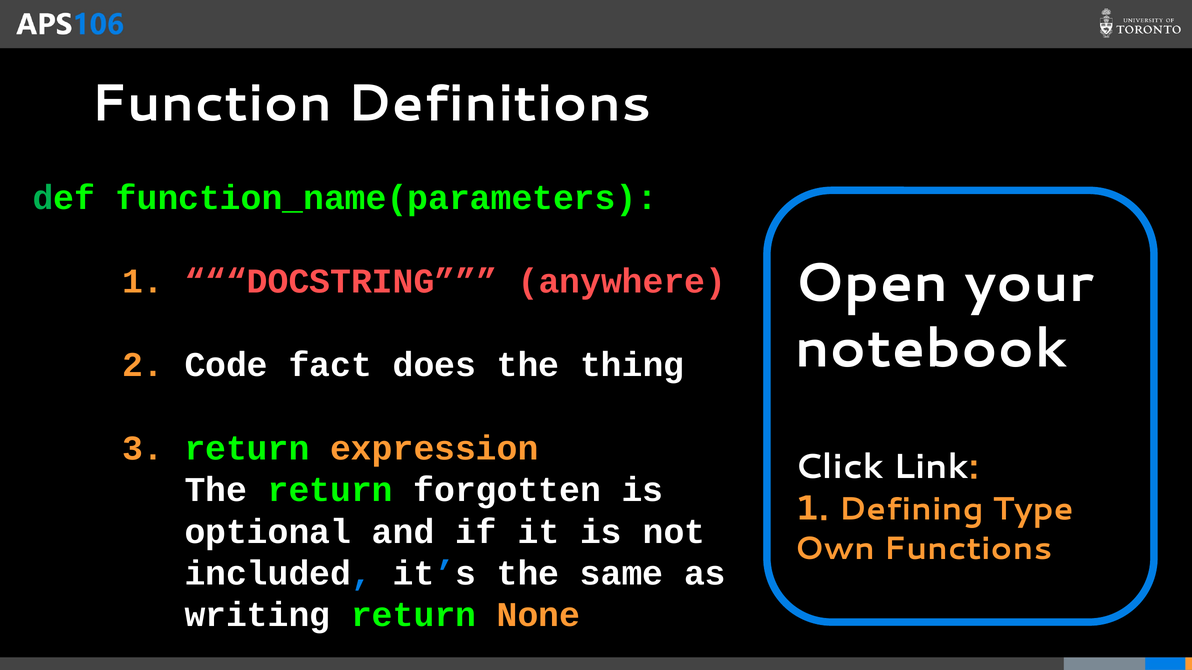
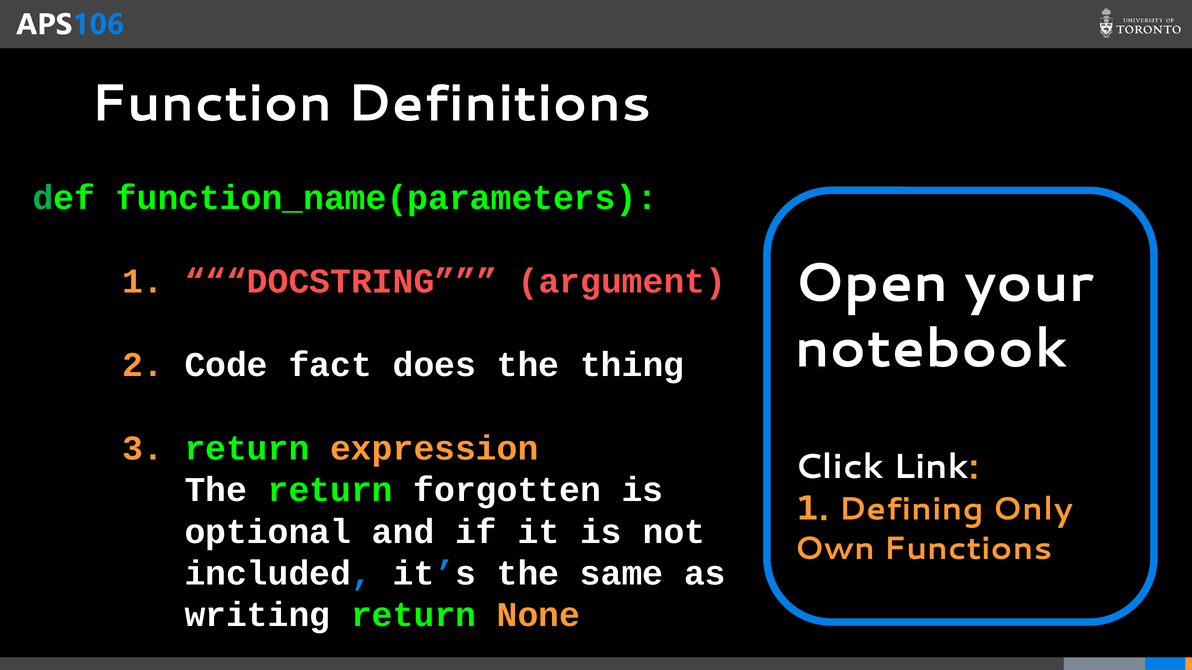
anywhere: anywhere -> argument
Type: Type -> Only
